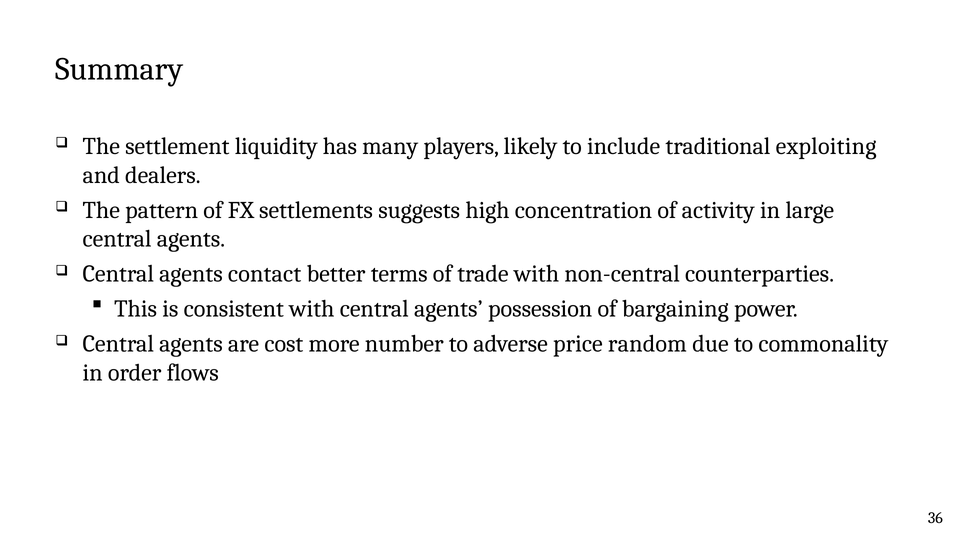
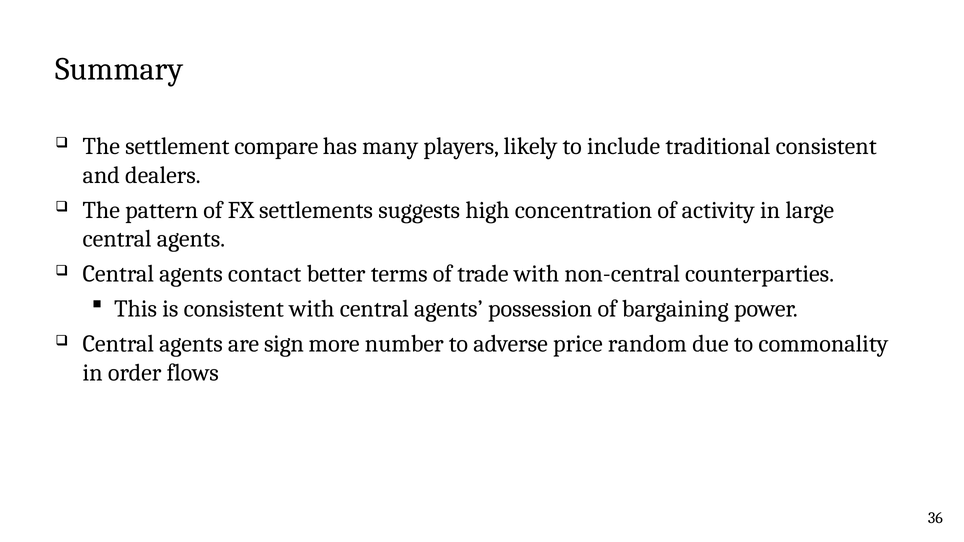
liquidity: liquidity -> compare
traditional exploiting: exploiting -> consistent
cost: cost -> sign
